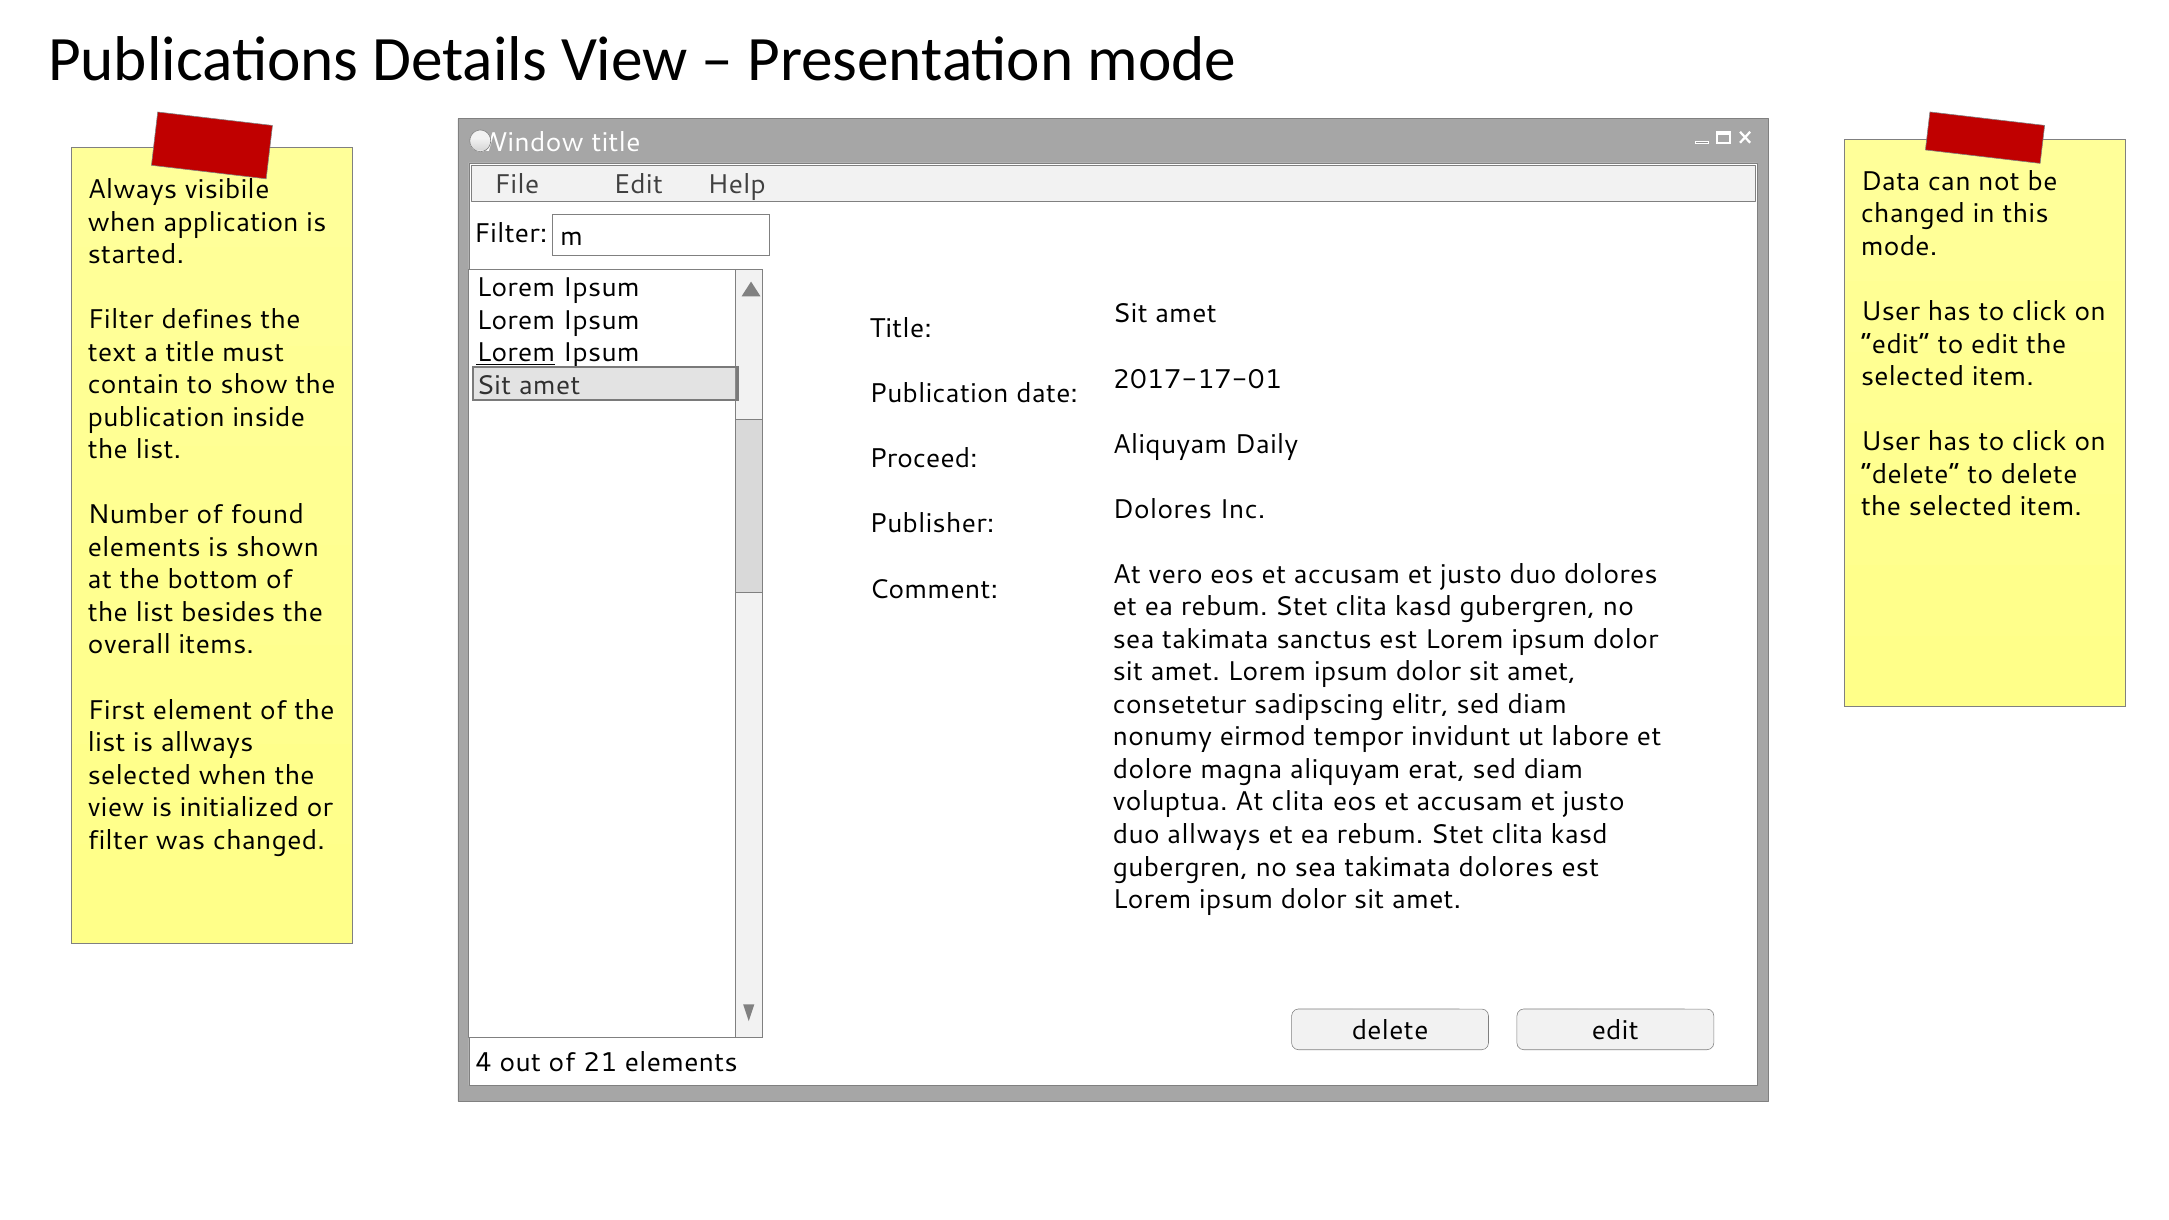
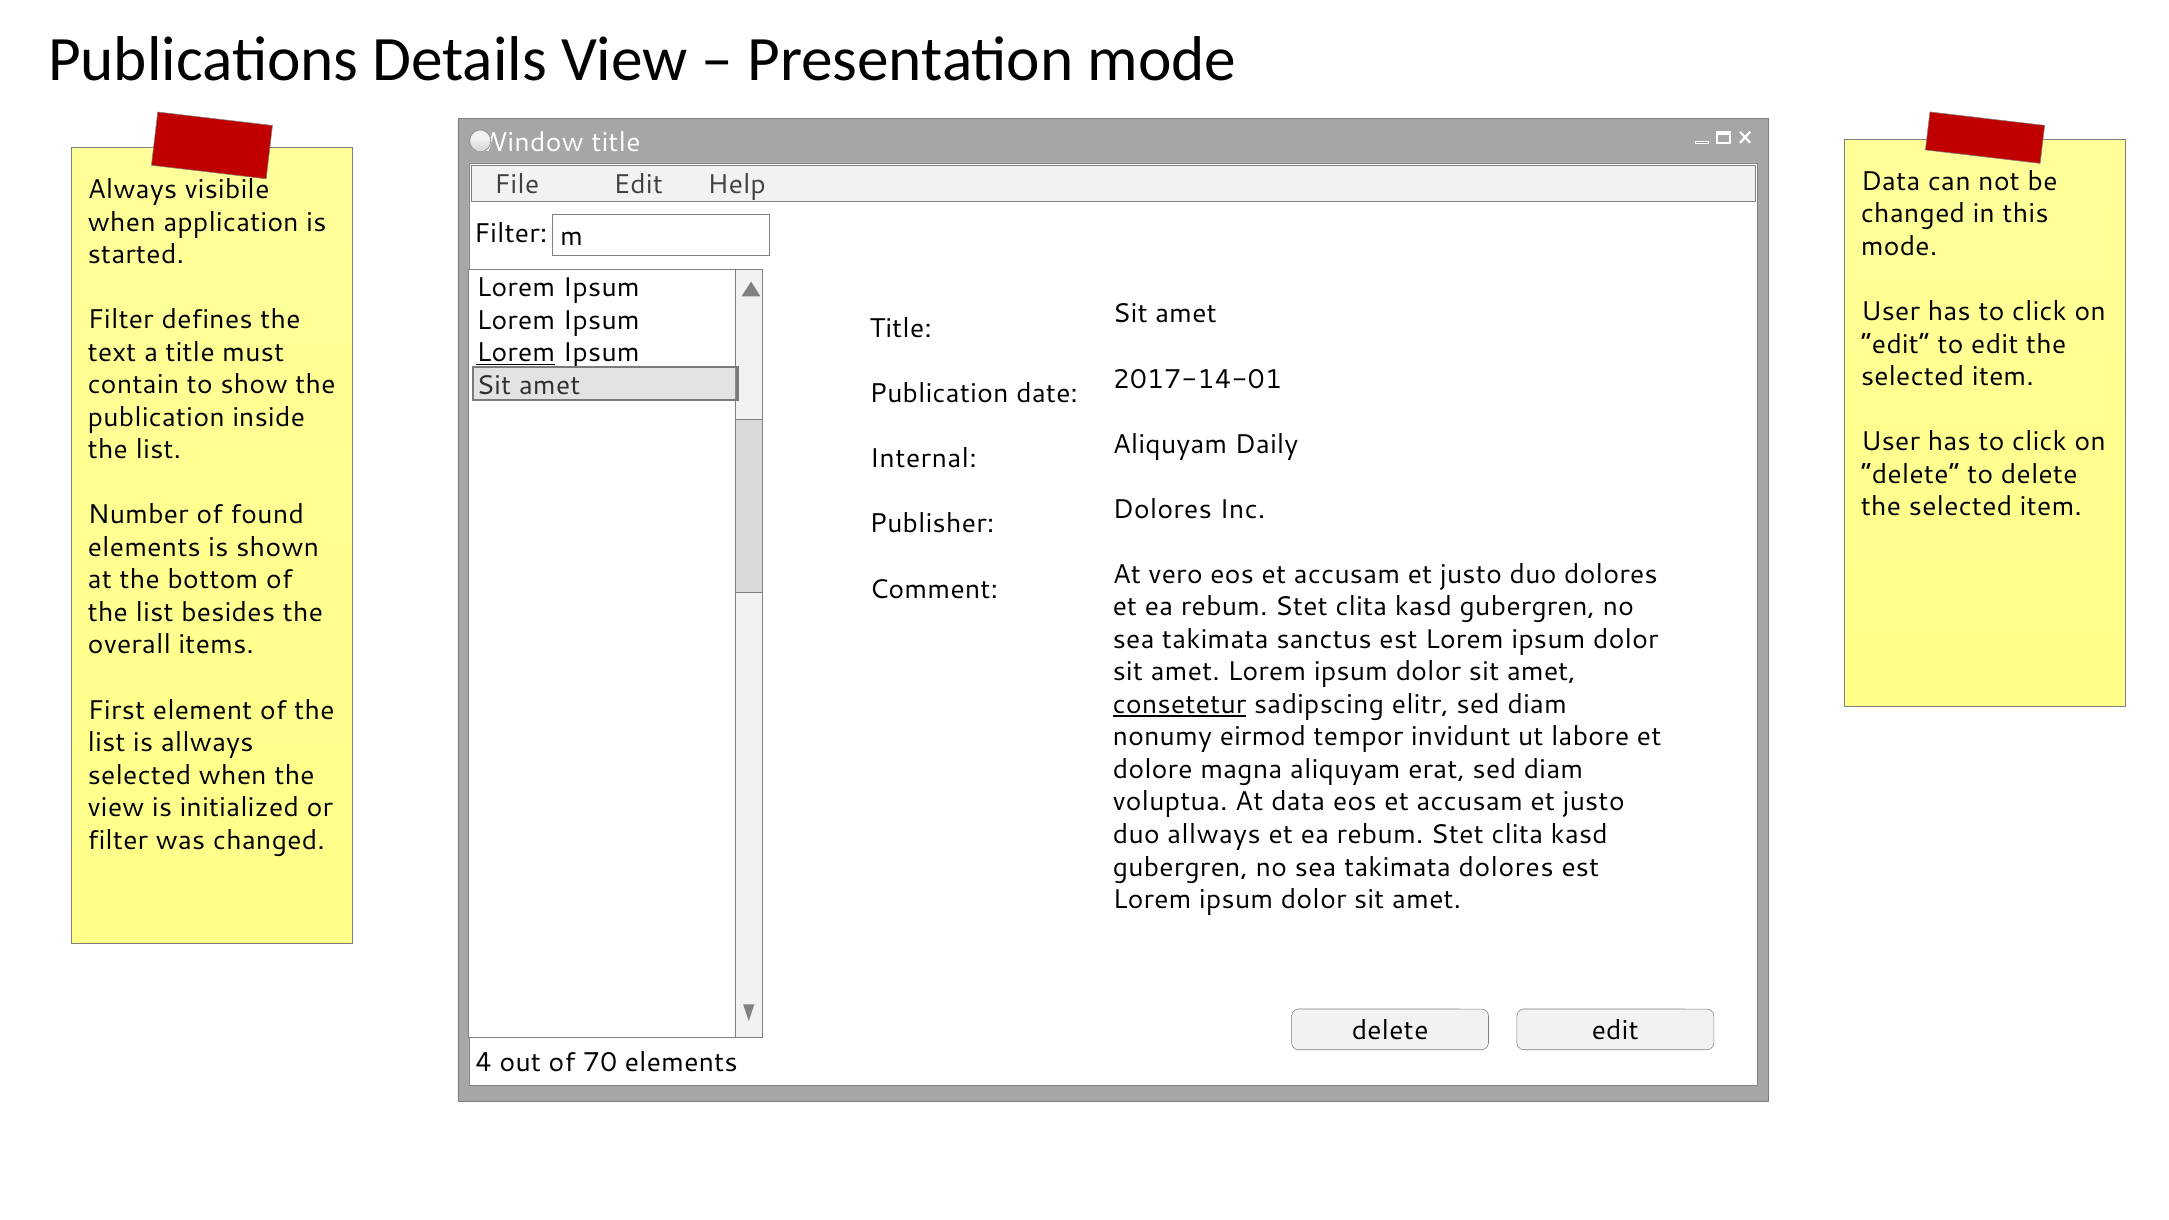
2017-17-01: 2017-17-01 -> 2017-14-01
Proceed: Proceed -> Internal
consetetur underline: none -> present
At clita: clita -> data
21: 21 -> 70
